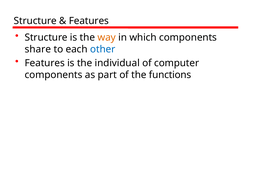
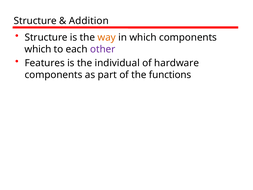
Features at (89, 21): Features -> Addition
share at (38, 49): share -> which
other colour: blue -> purple
computer: computer -> hardware
